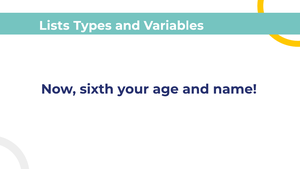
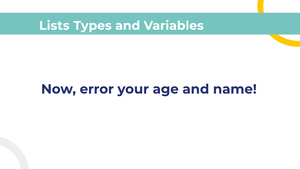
sixth: sixth -> error
